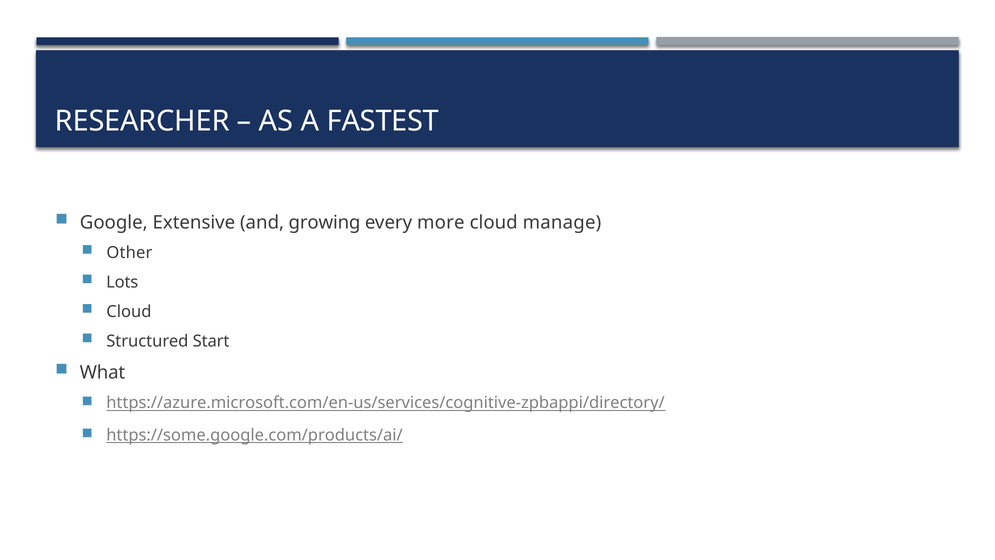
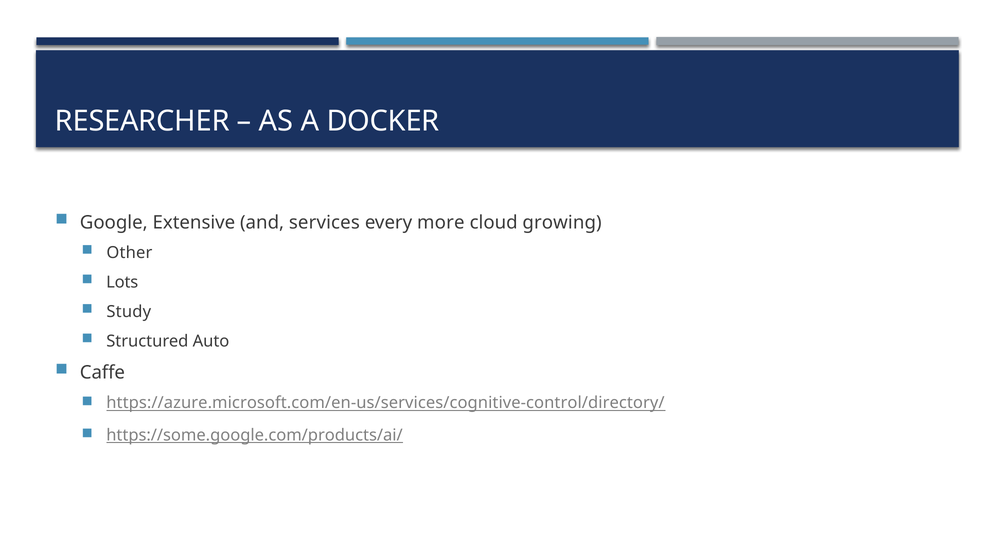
FASTEST: FASTEST -> DOCKER
growing: growing -> services
manage: manage -> growing
Cloud at (129, 312): Cloud -> Study
Start: Start -> Auto
What: What -> Caffe
https://azure.microsoft.com/en-us/services/cognitive-zpbappi/directory/: https://azure.microsoft.com/en-us/services/cognitive-zpbappi/directory/ -> https://azure.microsoft.com/en-us/services/cognitive-control/directory/
